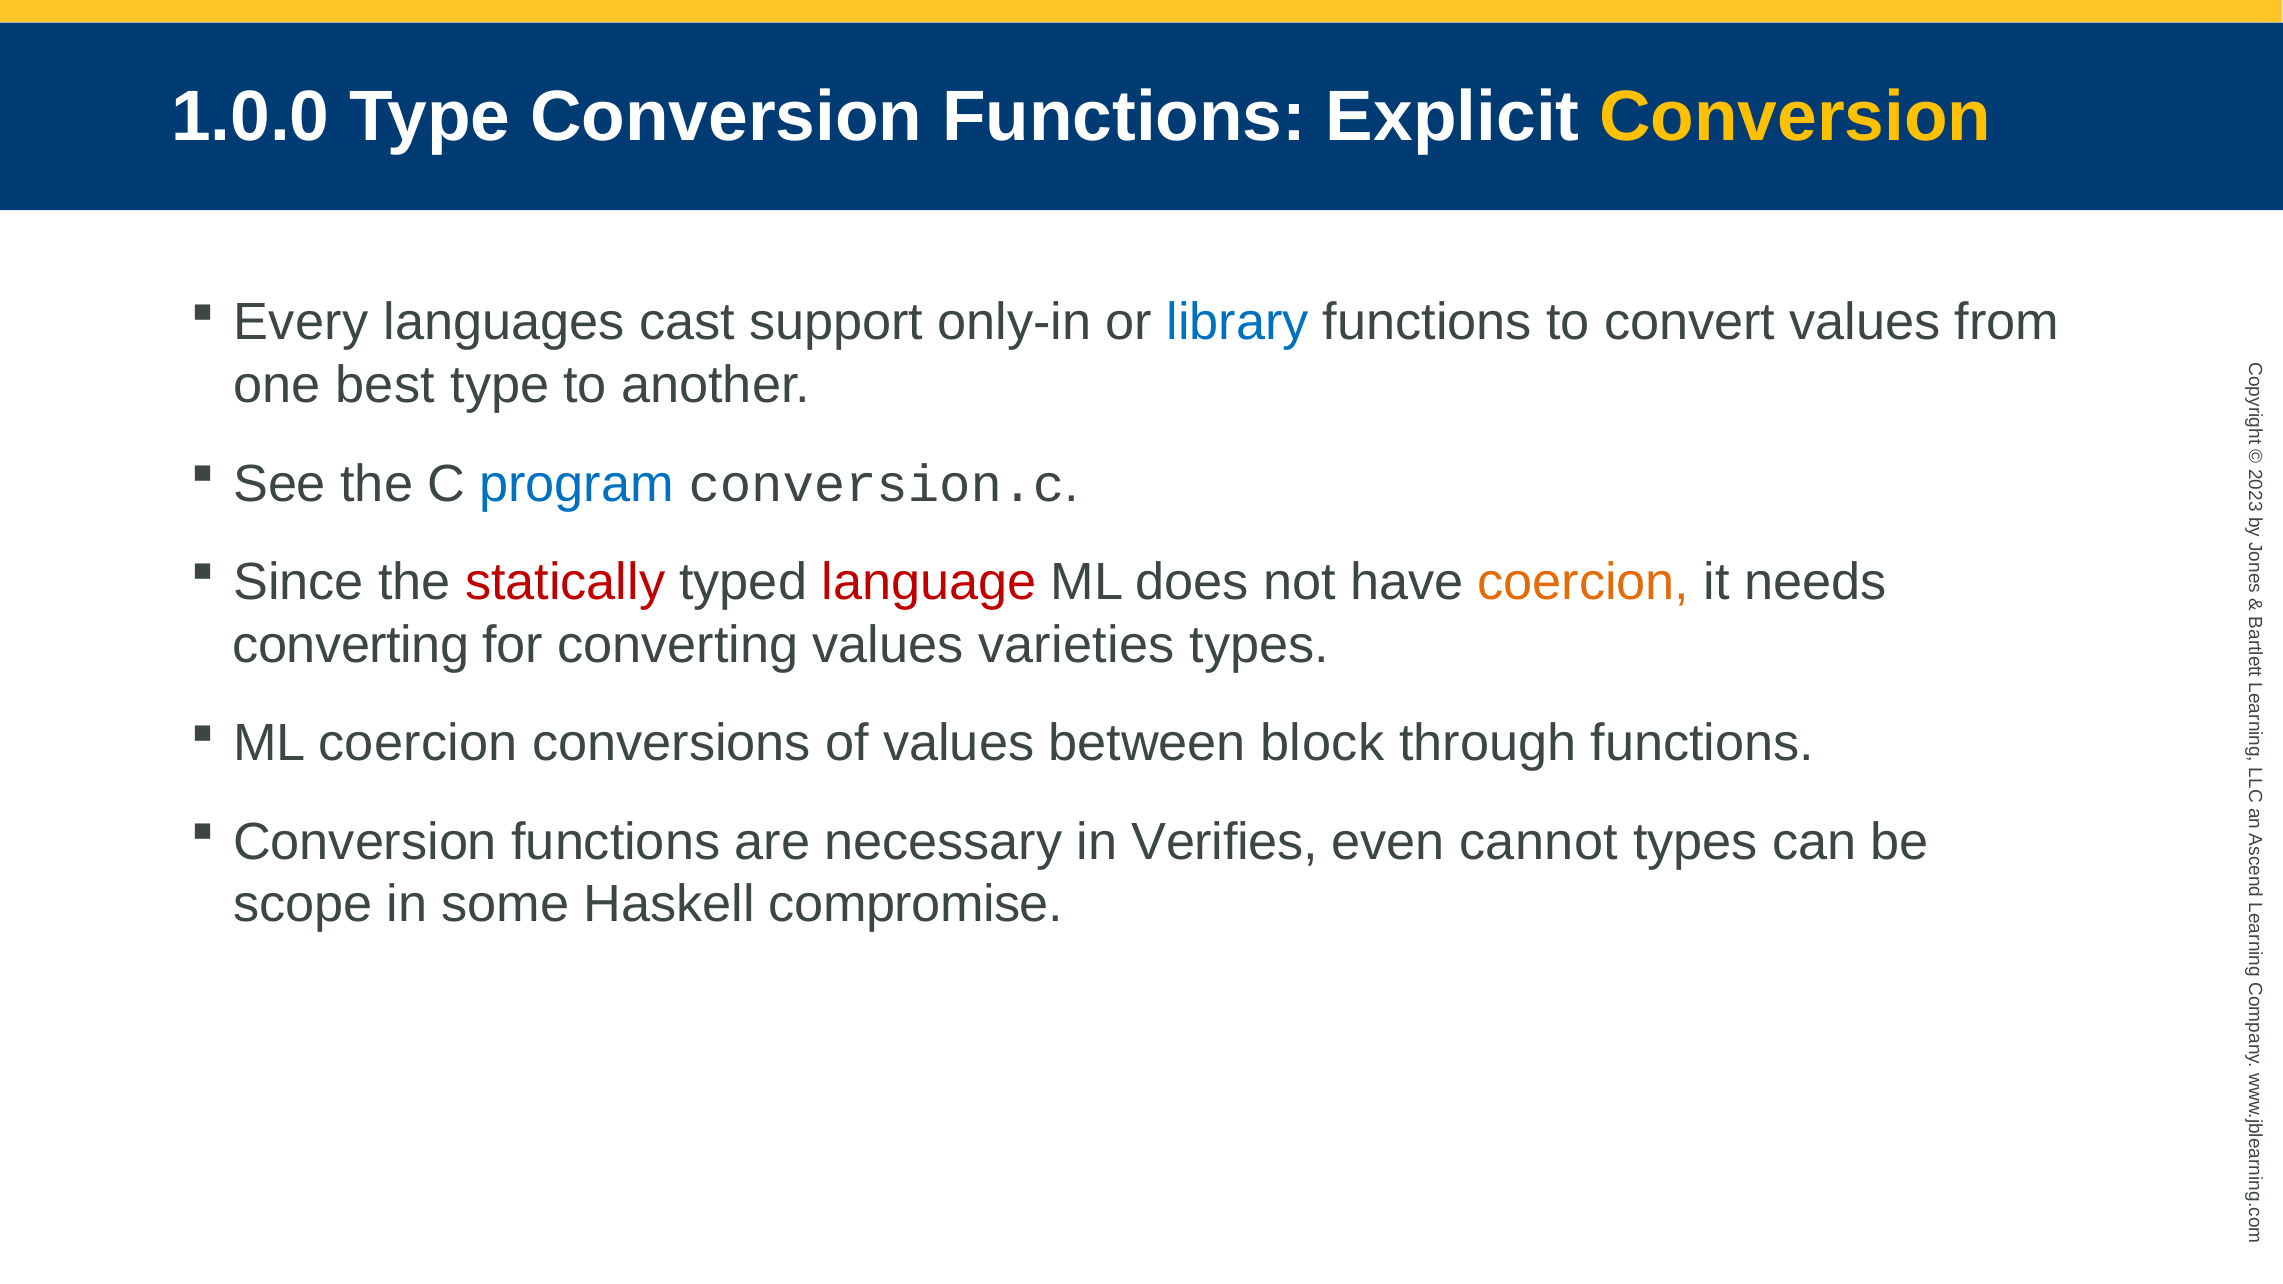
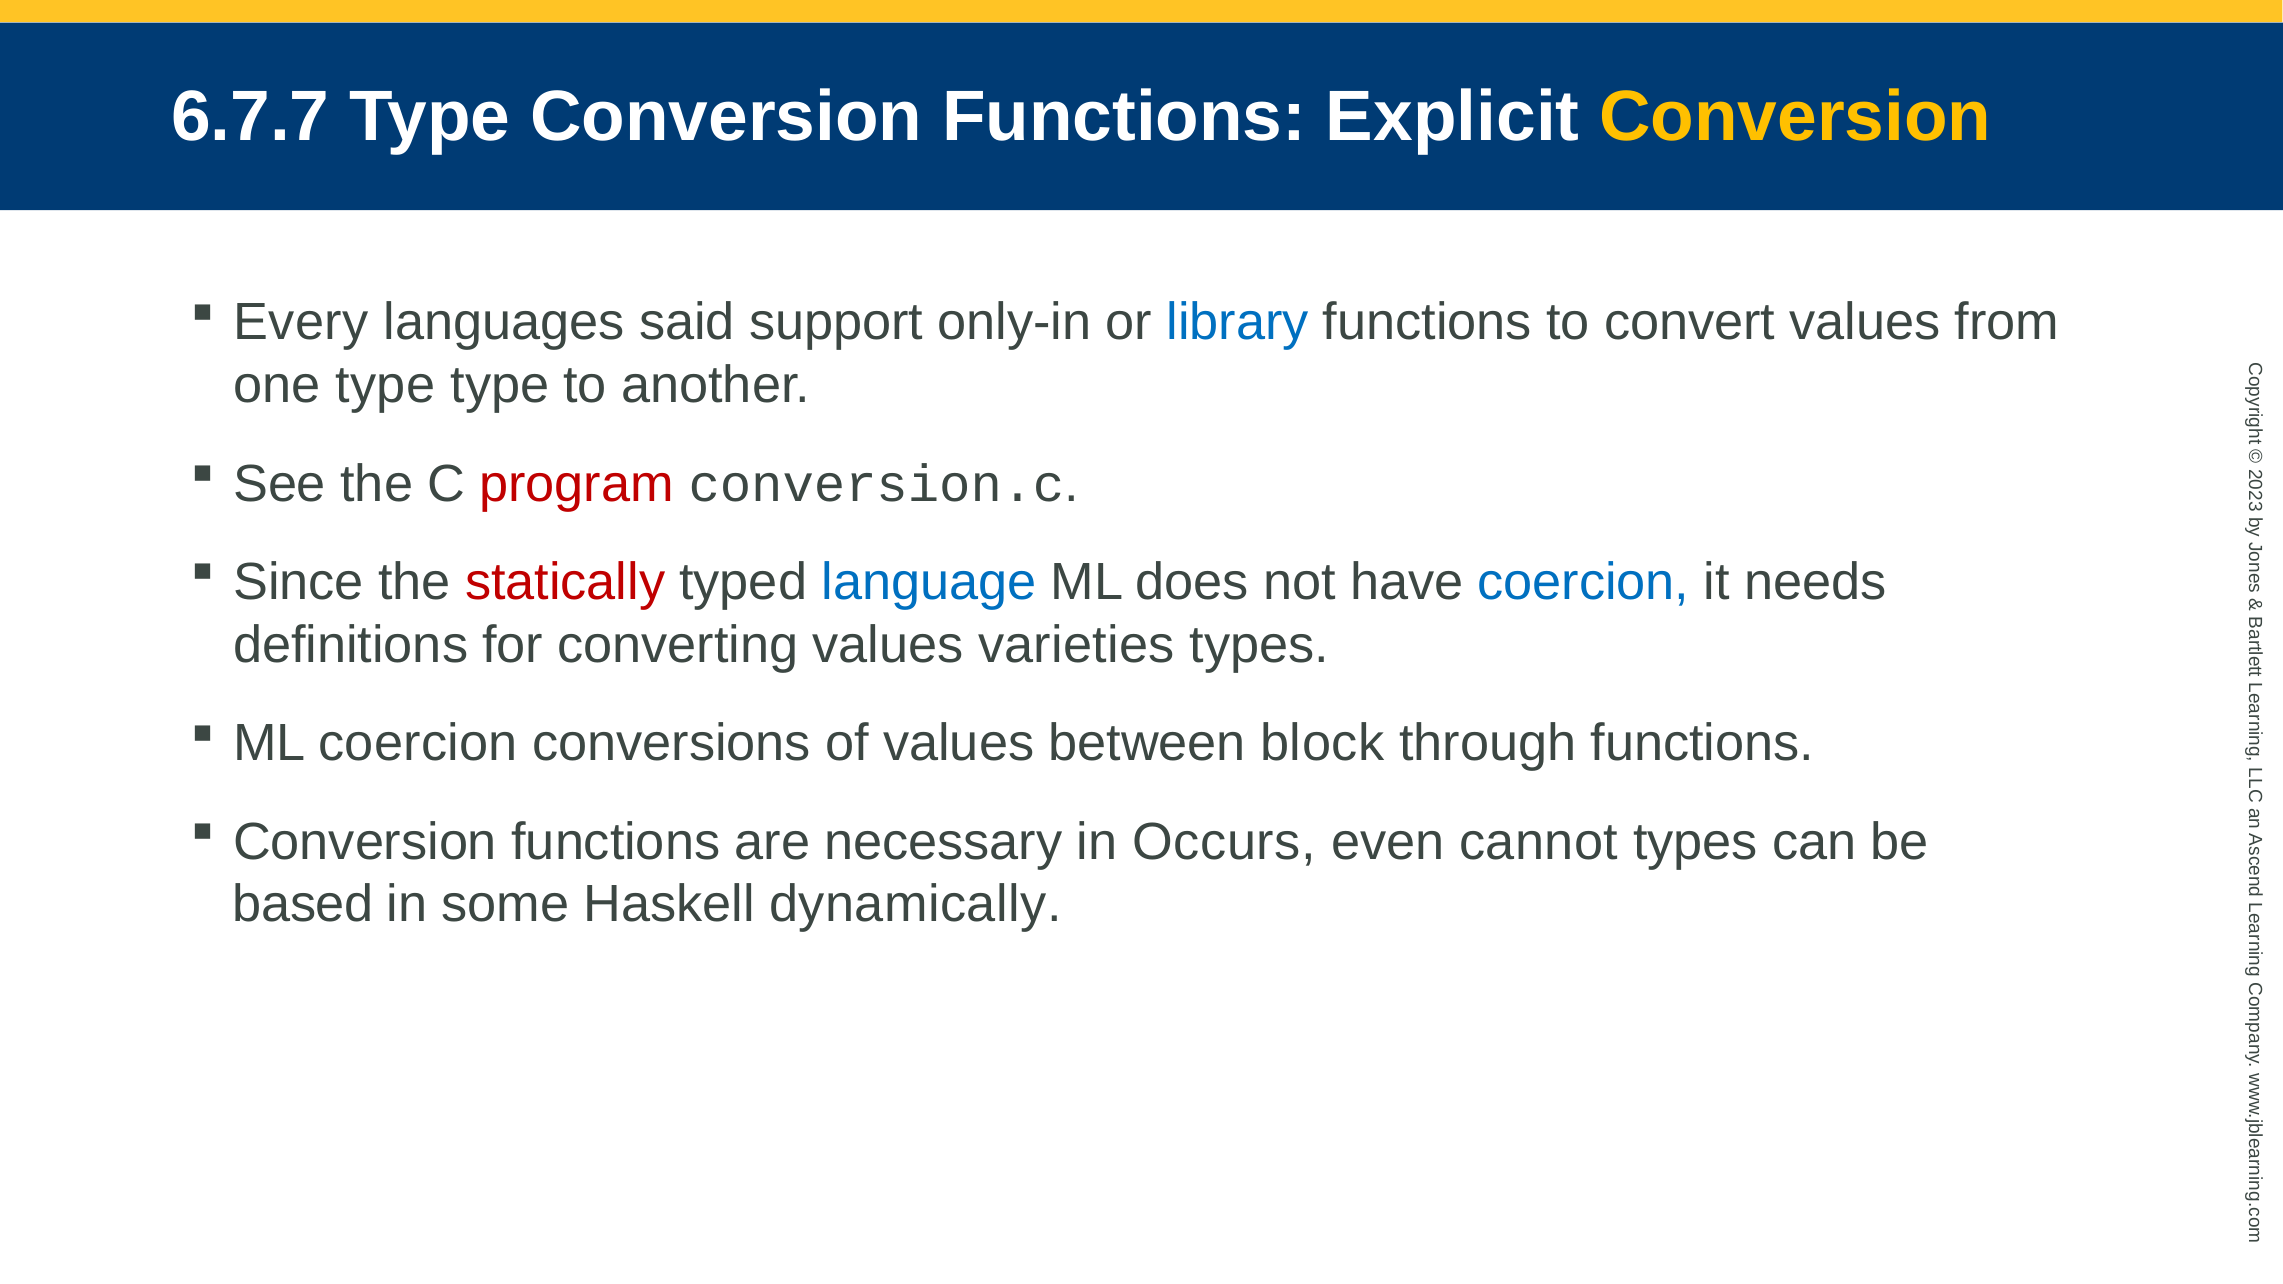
1.0.0: 1.0.0 -> 6.7.7
cast: cast -> said
one best: best -> type
program colour: blue -> red
language colour: red -> blue
coercion at (1584, 582) colour: orange -> blue
converting at (351, 645): converting -> definitions
Verifies: Verifies -> Occurs
scope: scope -> based
compromise: compromise -> dynamically
